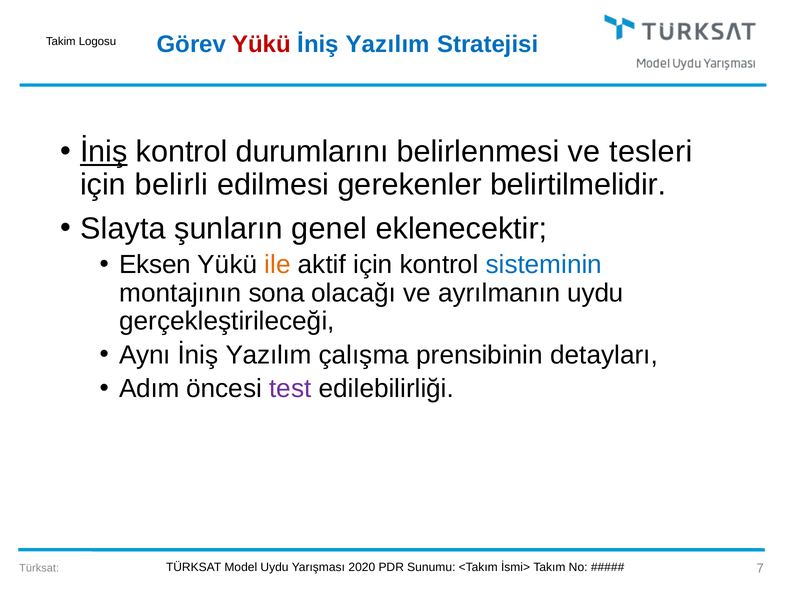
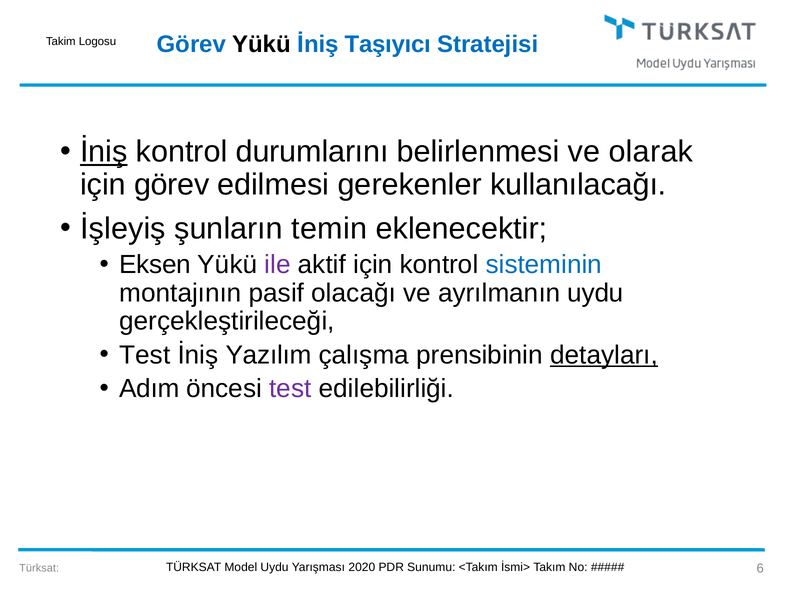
Yükü at (262, 44) colour: red -> black
Yazılım at (388, 44): Yazılım -> Taşıyıcı
tesleri: tesleri -> olarak
için belirli: belirli -> görev
belirtilmelidir: belirtilmelidir -> kullanılacağı
Slayta: Slayta -> İşleyiş
genel: genel -> temin
ile colour: orange -> purple
sona: sona -> pasif
Aynı at (145, 355): Aynı -> Test
detayları underline: none -> present
7: 7 -> 6
